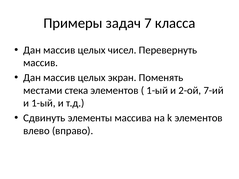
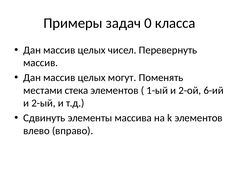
7: 7 -> 0
экран: экран -> могут
7-ий: 7-ий -> 6-ий
и 1-ый: 1-ый -> 2-ый
